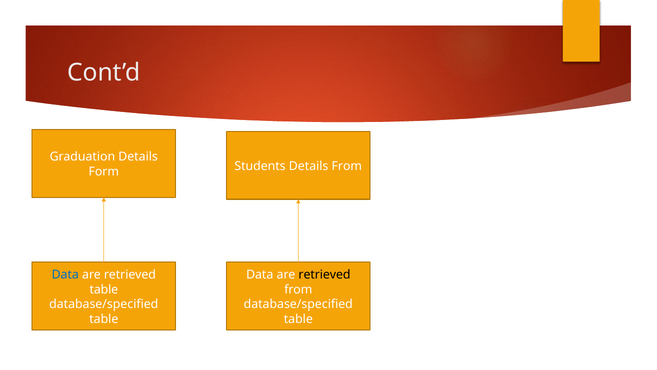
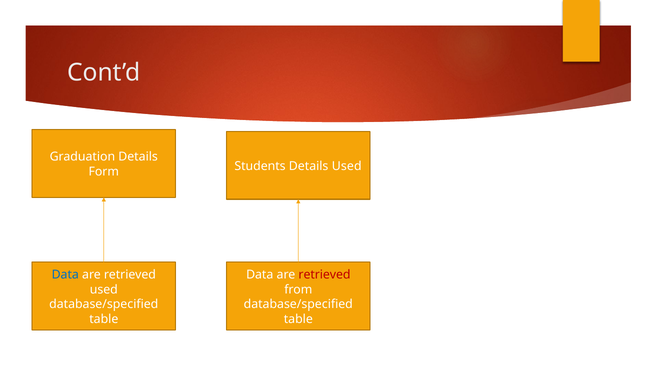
Details From: From -> Used
retrieved at (324, 274) colour: black -> red
table at (104, 289): table -> used
